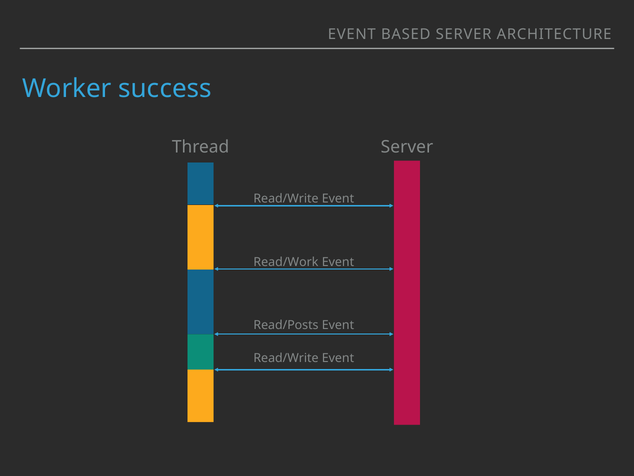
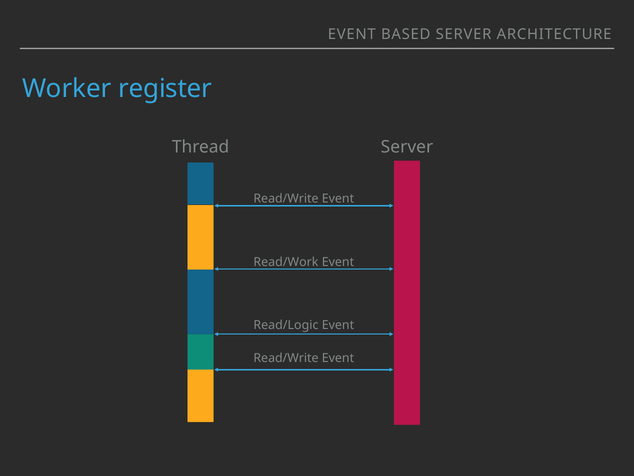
success: success -> register
Read/Posts: Read/Posts -> Read/Logic
